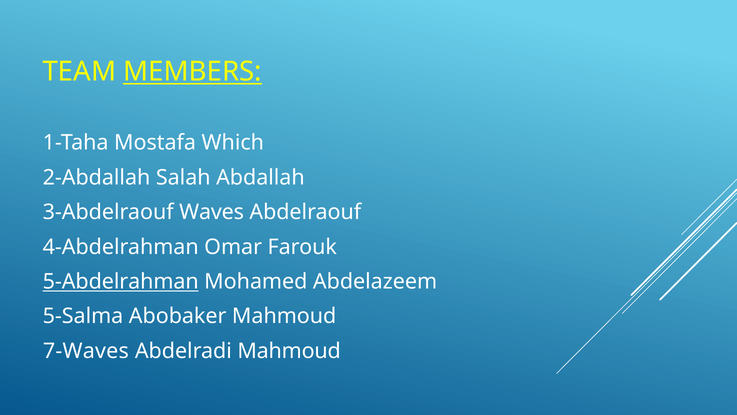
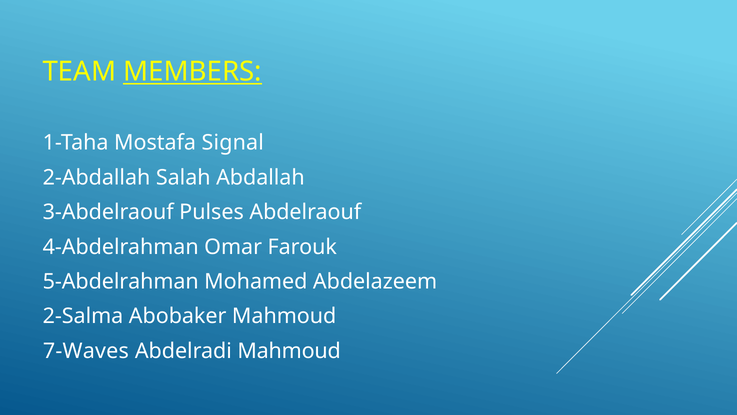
Which: Which -> Signal
Waves: Waves -> Pulses
5-Abdelrahman underline: present -> none
5-Salma: 5-Salma -> 2-Salma
